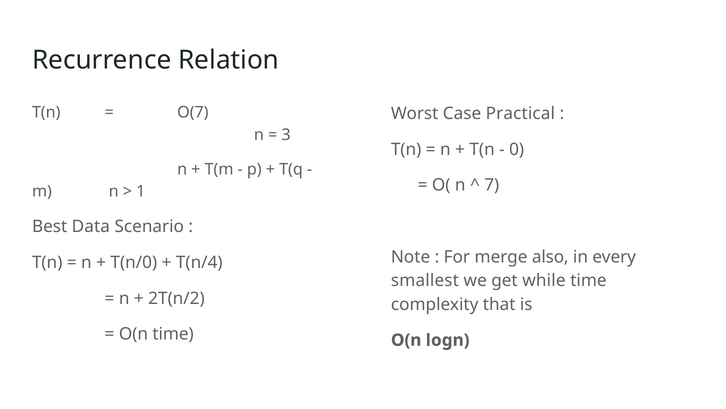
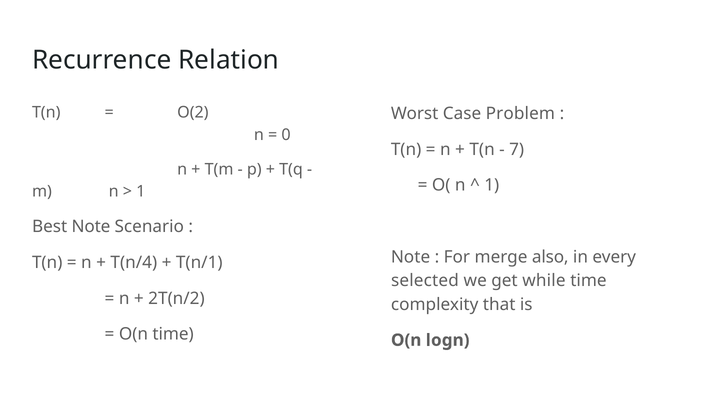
O(7: O(7 -> O(2
Practical: Practical -> Problem
3: 3 -> 0
0: 0 -> 7
7 at (492, 185): 7 -> 1
Best Data: Data -> Note
T(n/0: T(n/0 -> T(n/4
T(n/4: T(n/4 -> T(n/1
smallest: smallest -> selected
